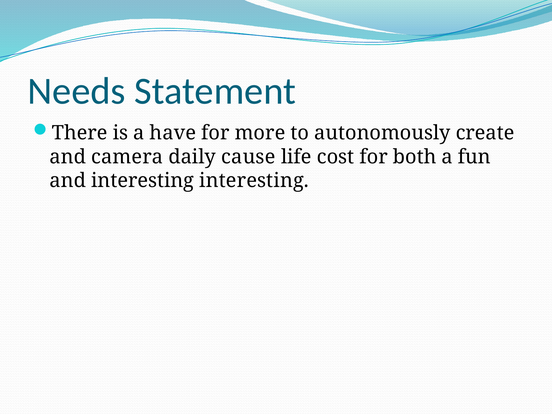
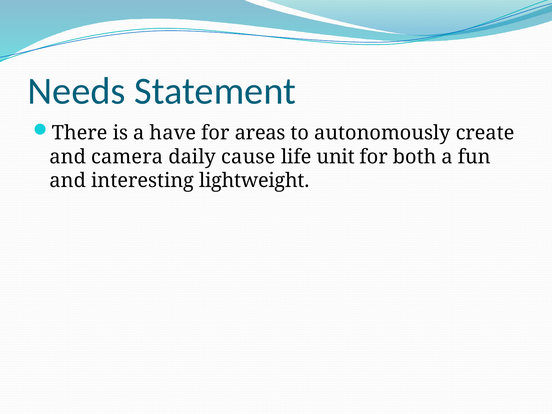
more: more -> areas
cost: cost -> unit
interesting interesting: interesting -> lightweight
